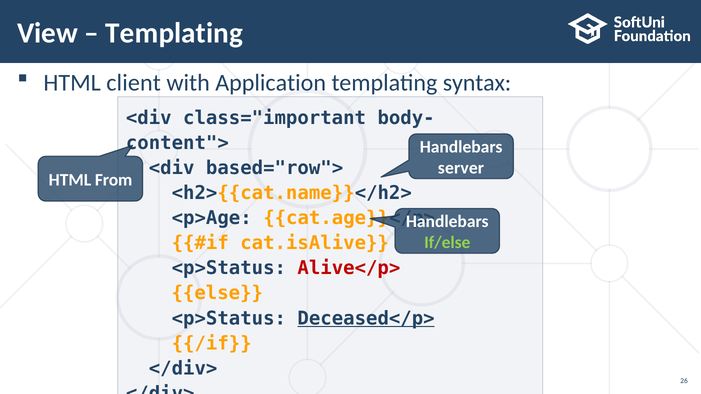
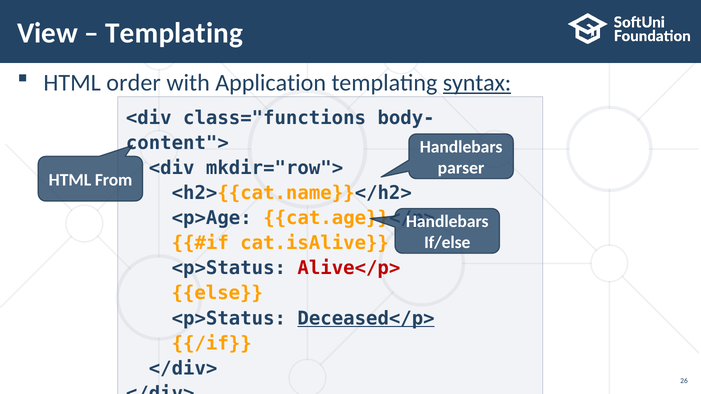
client: client -> order
syntax underline: none -> present
class="important: class="important -> class="functions
based="row">: based="row"> -> mkdir="row">
server: server -> parser
If/else colour: light green -> white
